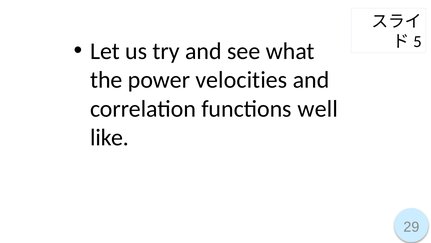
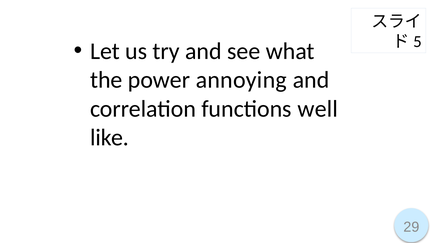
velocities: velocities -> annoying
